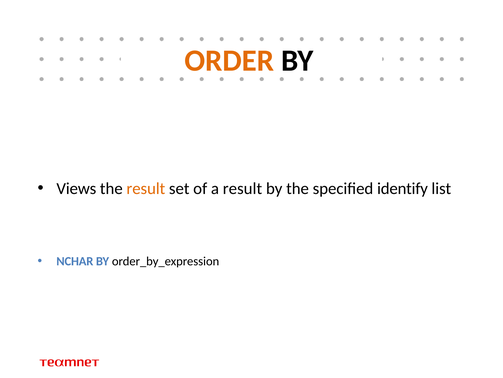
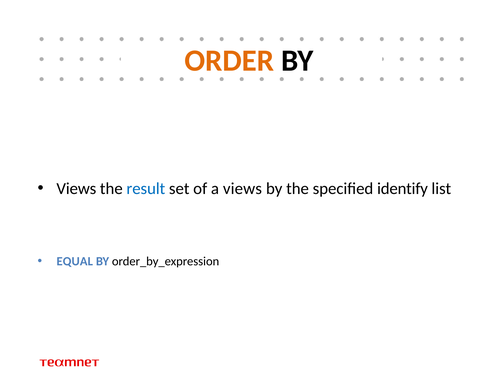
result at (146, 188) colour: orange -> blue
a result: result -> views
NCHAR: NCHAR -> EQUAL
